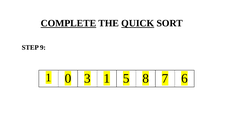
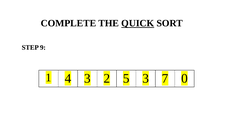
COMPLETE underline: present -> none
0: 0 -> 4
3 1: 1 -> 2
5 8: 8 -> 3
6: 6 -> 0
